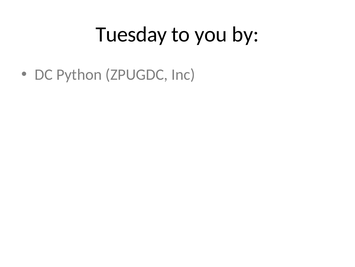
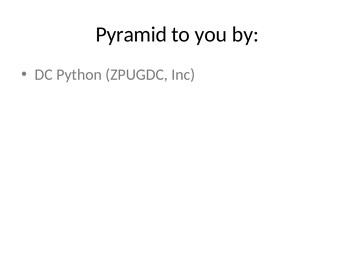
Tuesday: Tuesday -> Pyramid
